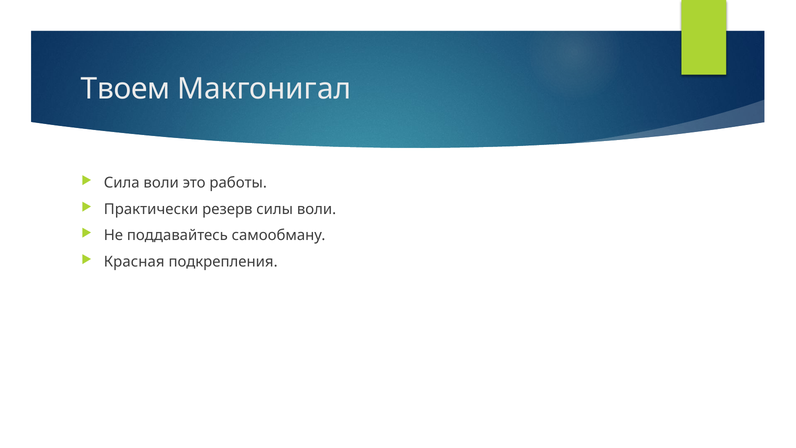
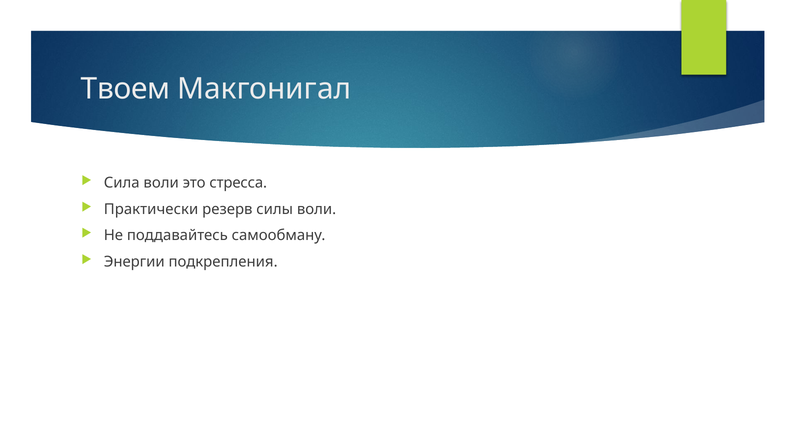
работы: работы -> стресса
Красная: Красная -> Энергии
